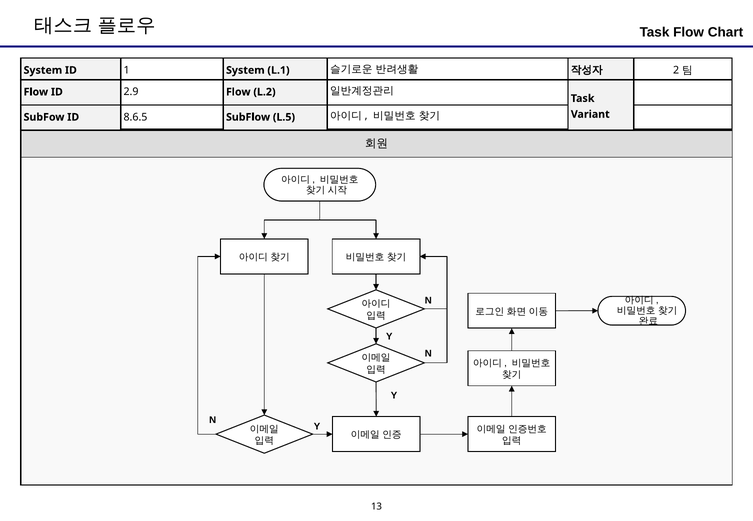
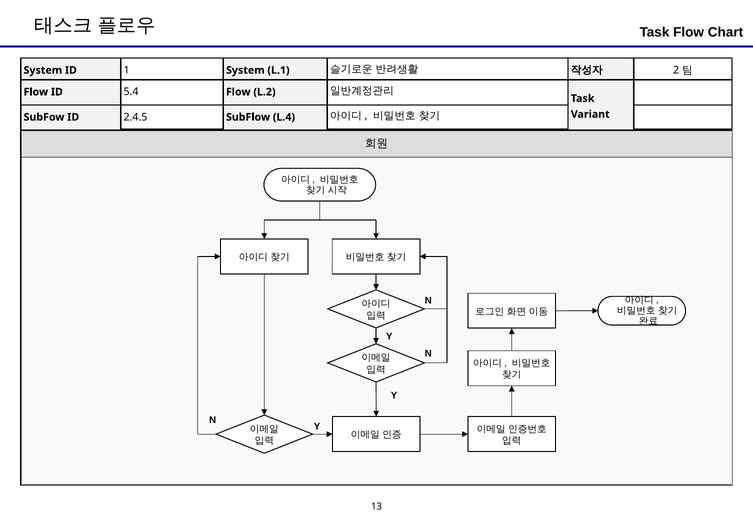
2.9: 2.9 -> 5.4
8.6.5: 8.6.5 -> 2.4.5
L.5: L.5 -> L.4
